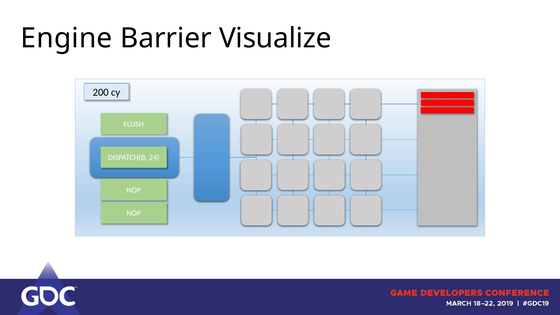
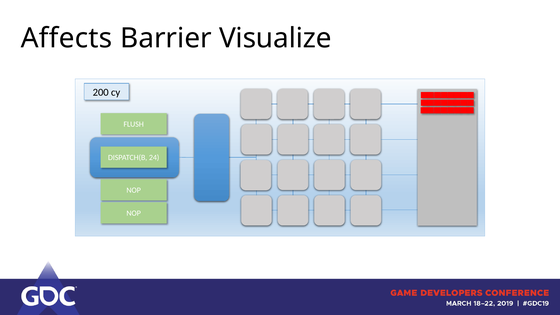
Engine: Engine -> Affects
